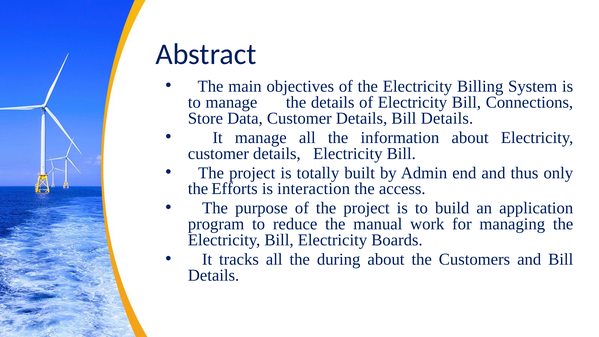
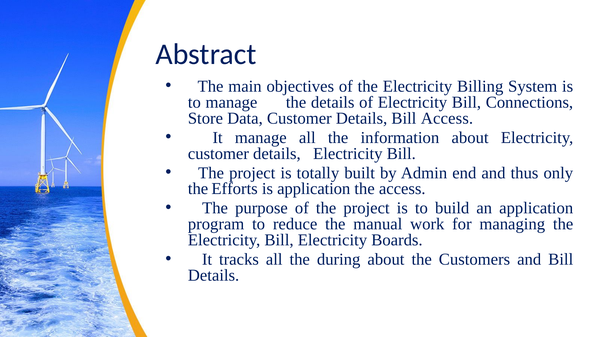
Details Bill Details: Details -> Access
is interaction: interaction -> application
